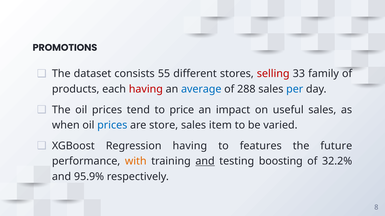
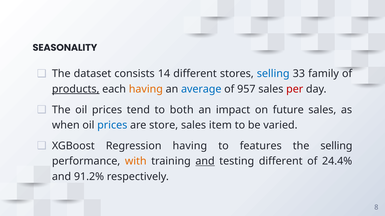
PROMOTIONS: PROMOTIONS -> SEASONALITY
55: 55 -> 14
selling at (273, 74) colour: red -> blue
products underline: none -> present
having at (146, 89) colour: red -> orange
288: 288 -> 957
per colour: blue -> red
price: price -> both
useful: useful -> future
the future: future -> selling
testing boosting: boosting -> different
32.2%: 32.2% -> 24.4%
95.9%: 95.9% -> 91.2%
